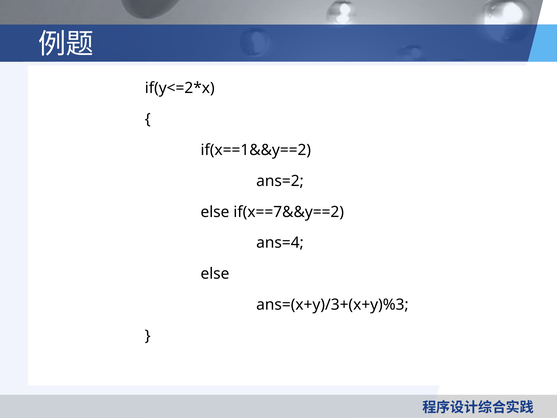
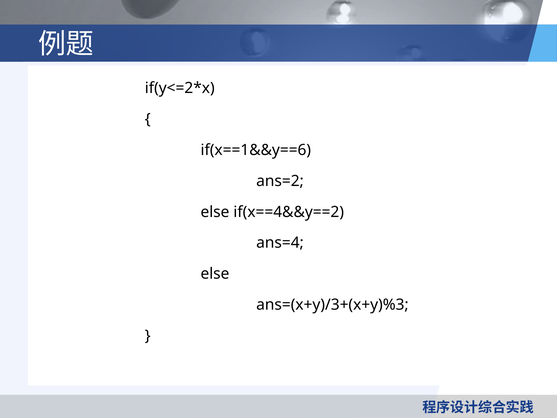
if(x==1&&y==2: if(x==1&&y==2 -> if(x==1&&y==6
if(x==7&&y==2: if(x==7&&y==2 -> if(x==4&&y==2
